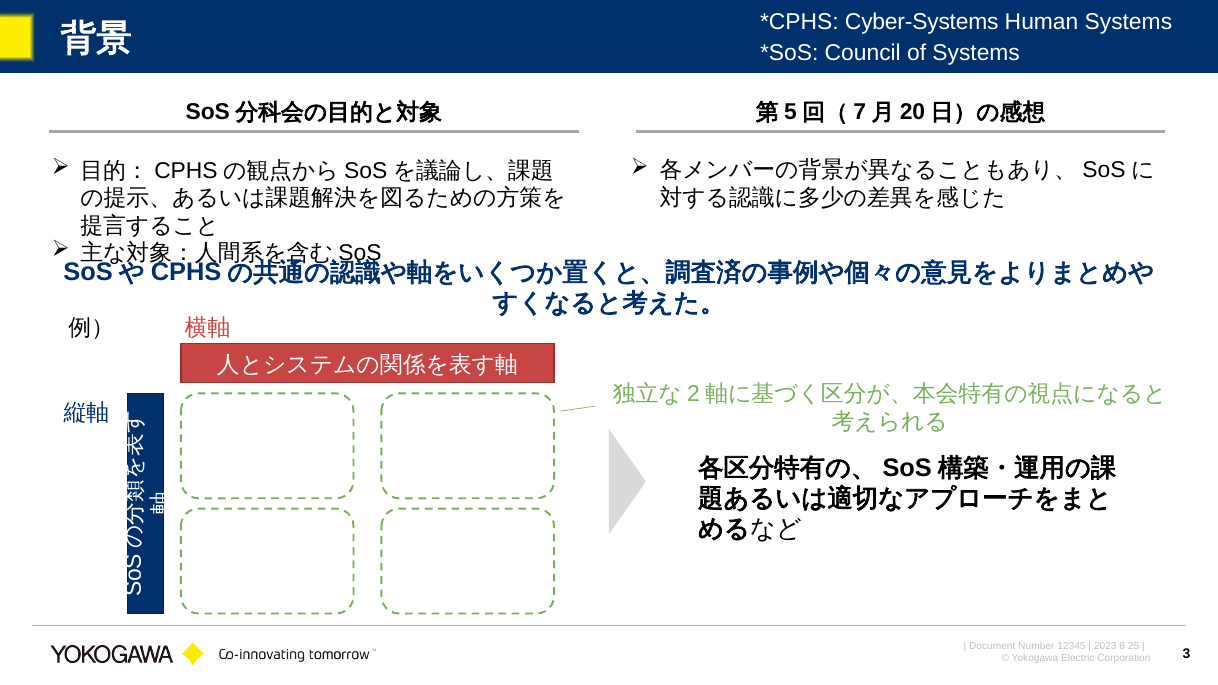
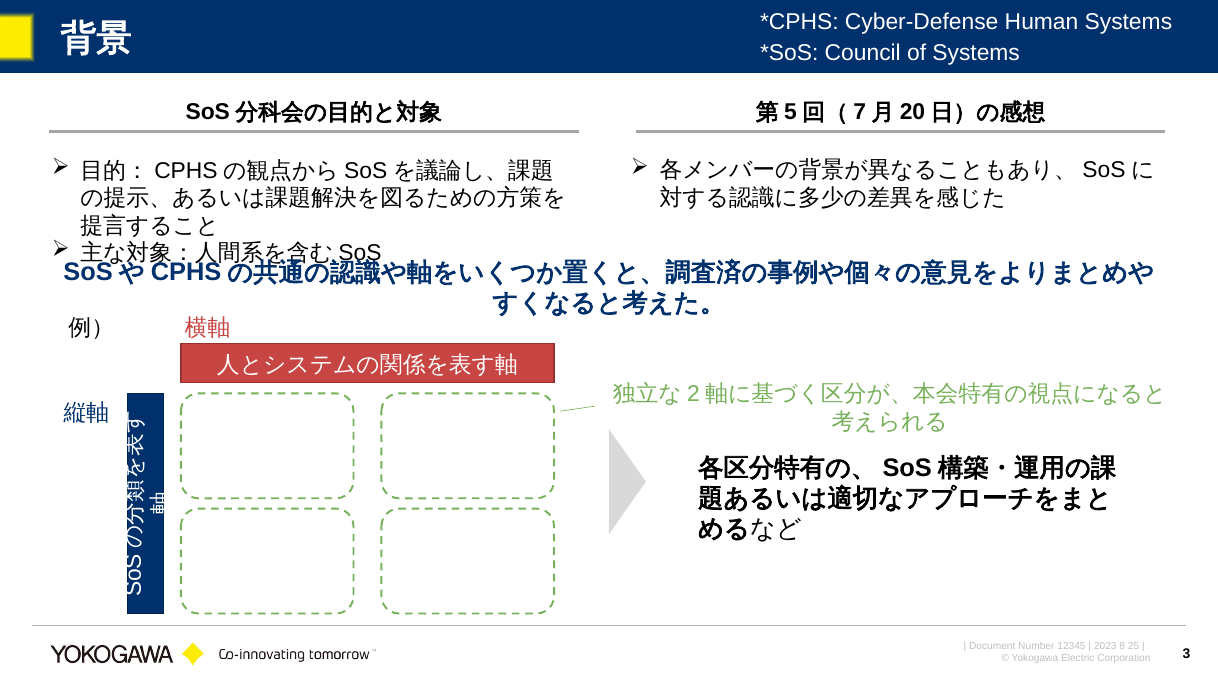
Cyber-Systems: Cyber-Systems -> Cyber-Defense
